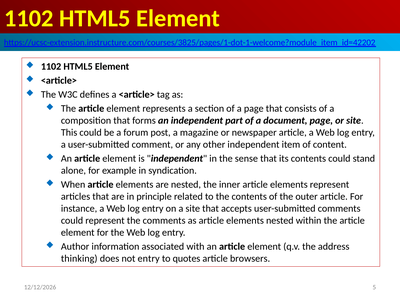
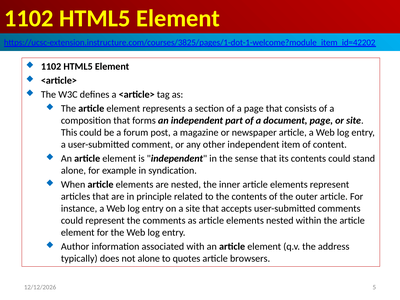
thinking: thinking -> typically
not entry: entry -> alone
